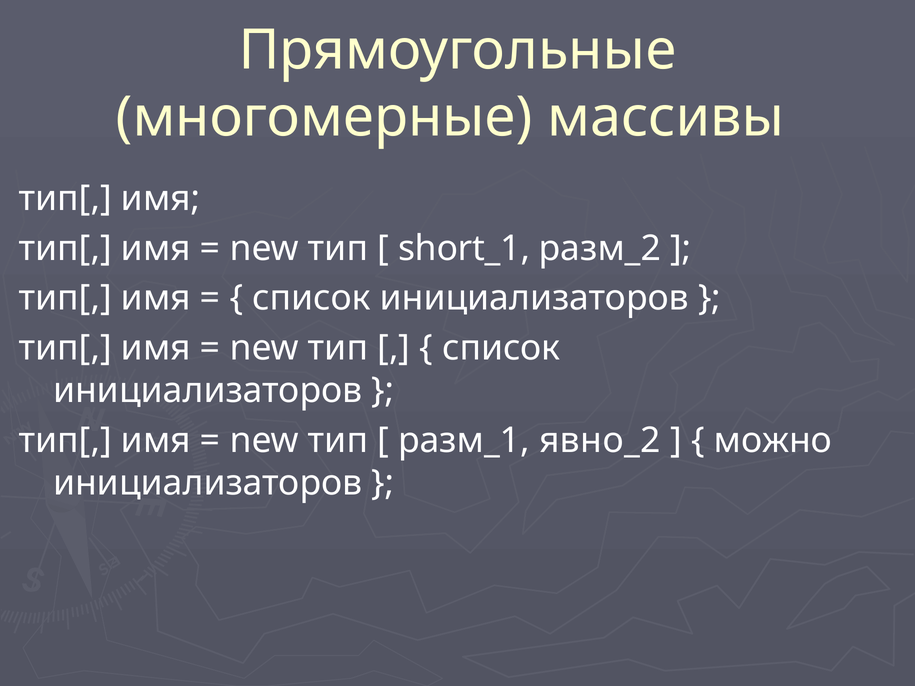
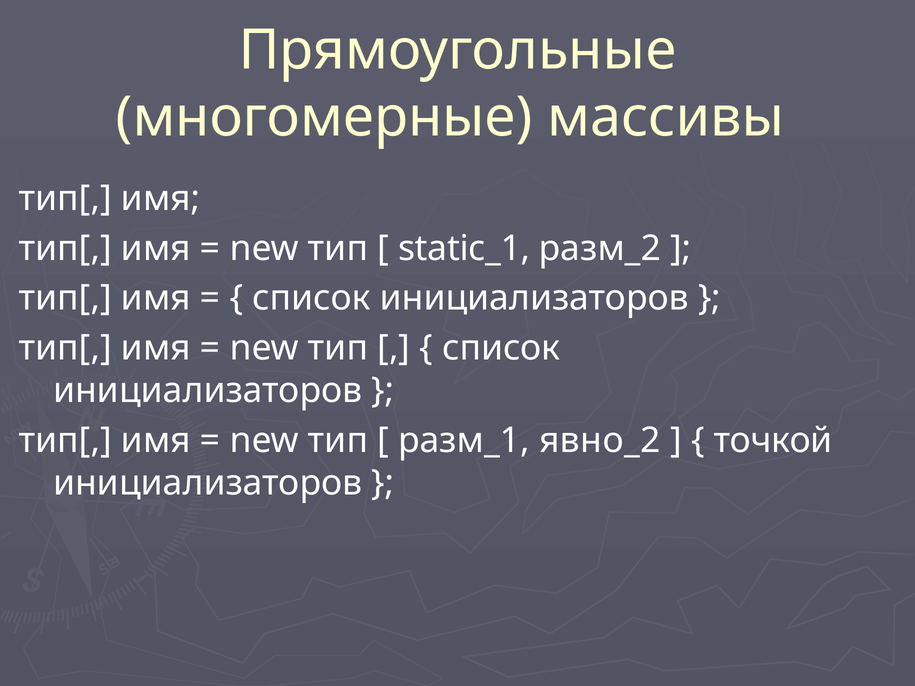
short_1: short_1 -> static_1
можно: можно -> точкой
